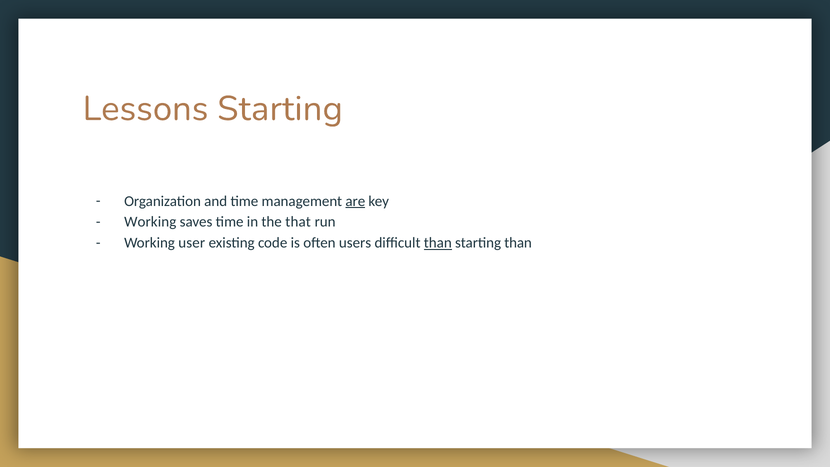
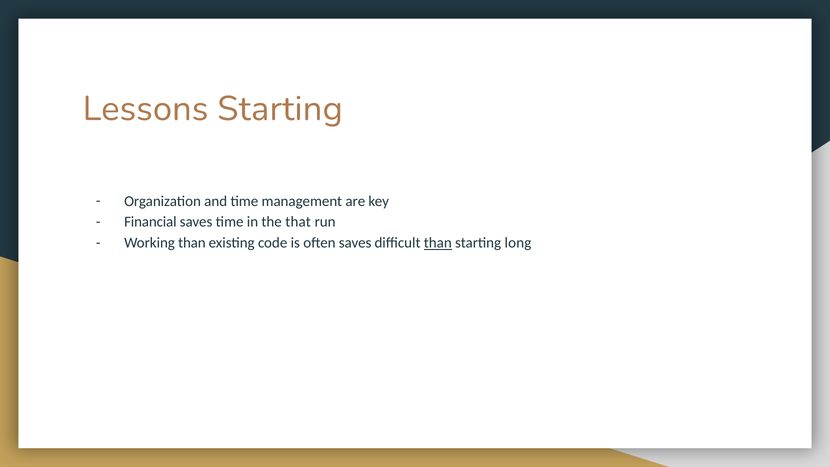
are underline: present -> none
Working at (150, 222): Working -> Financial
Working user: user -> than
often users: users -> saves
starting than: than -> long
